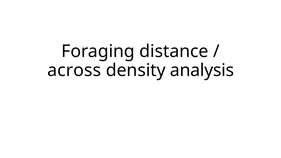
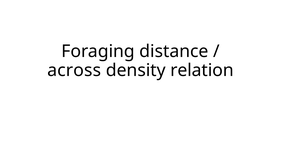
analysis: analysis -> relation
